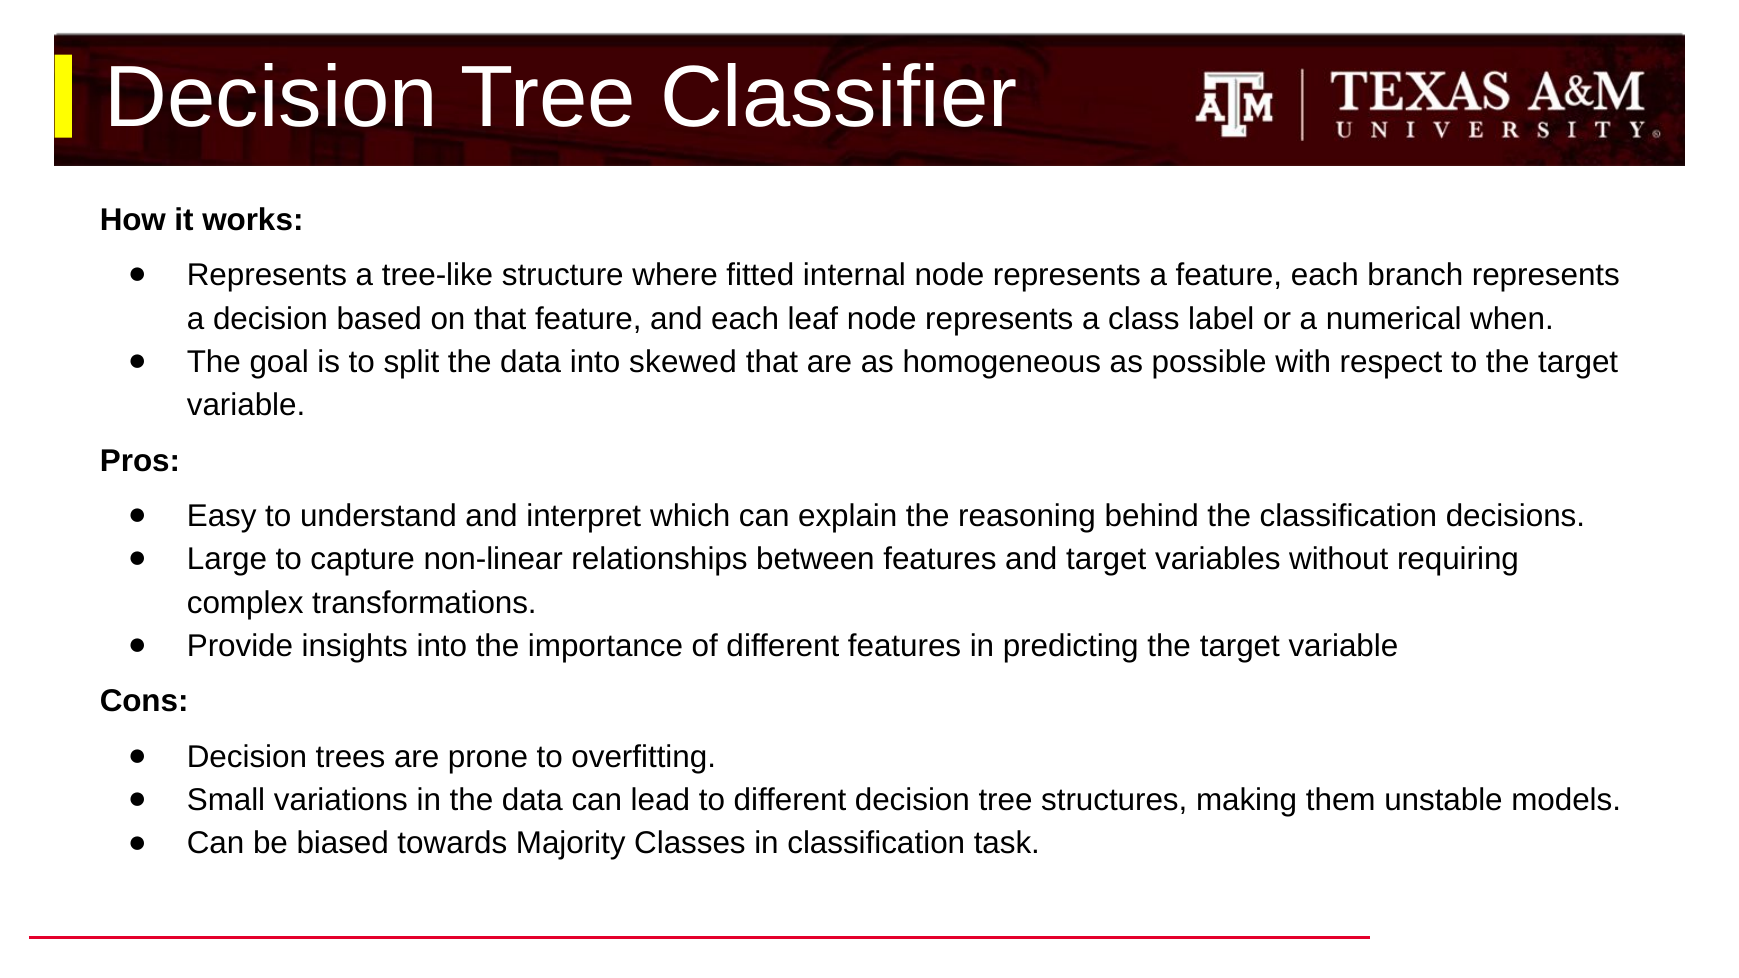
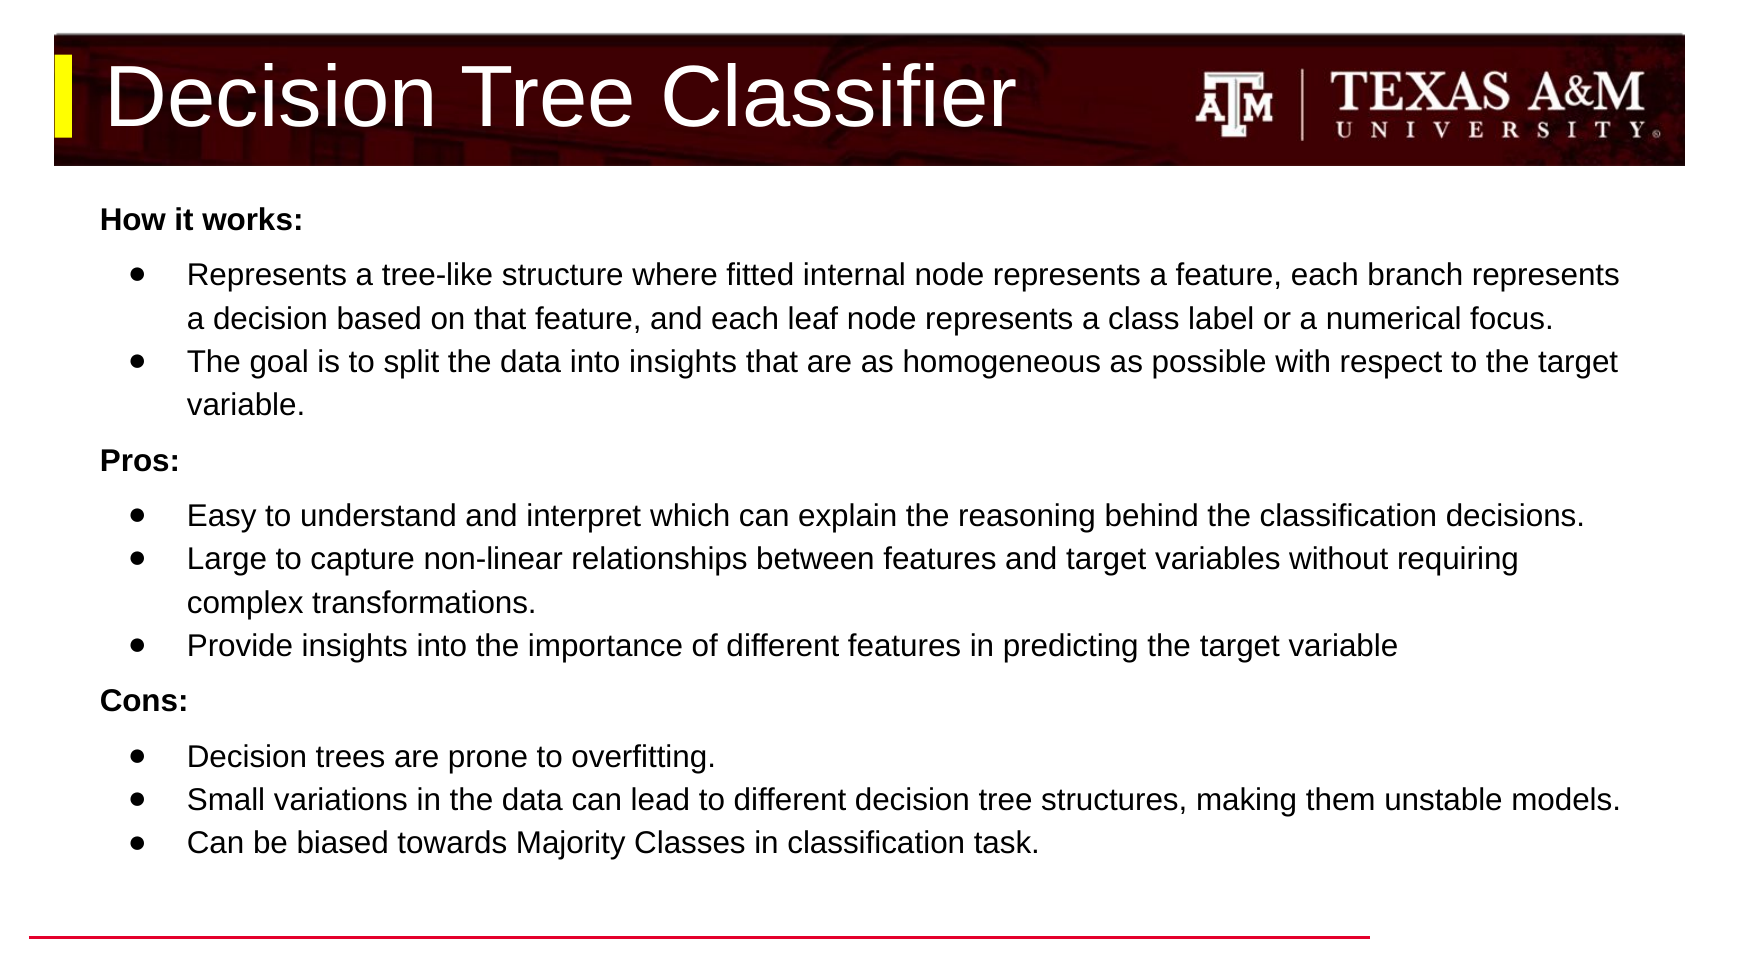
when: when -> focus
into skewed: skewed -> insights
